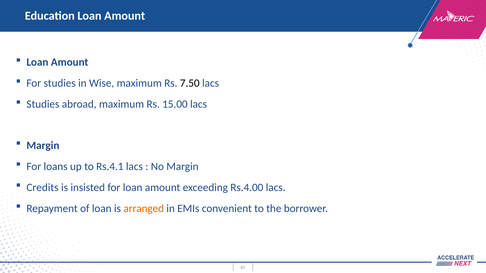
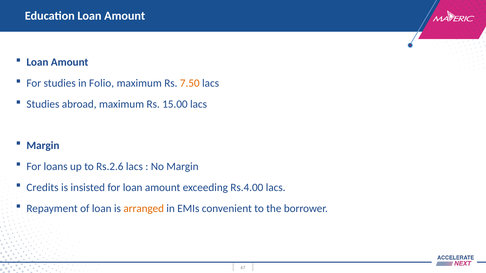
Wise: Wise -> Folio
7.50 colour: black -> orange
Rs.4.1: Rs.4.1 -> Rs.2.6
